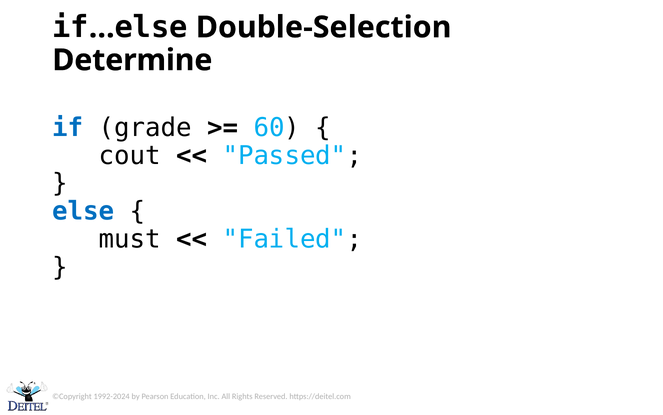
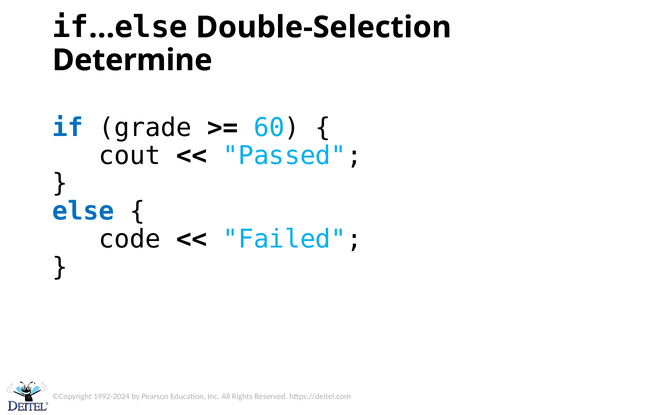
must: must -> code
